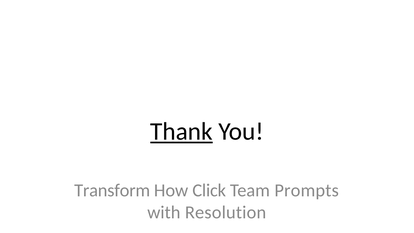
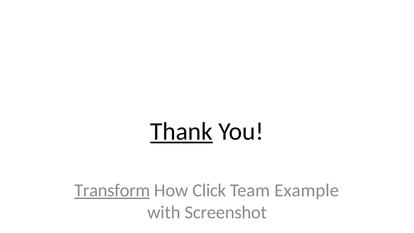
Transform underline: none -> present
Prompts: Prompts -> Example
Resolution: Resolution -> Screenshot
